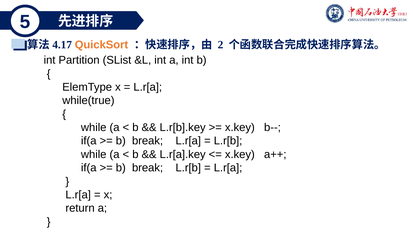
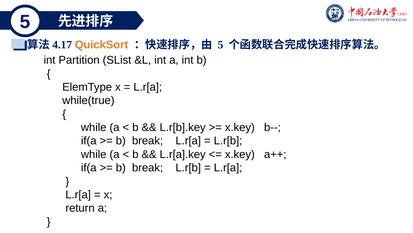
2 at (221, 45): 2 -> 5
